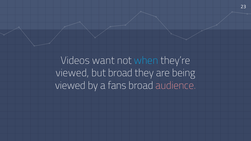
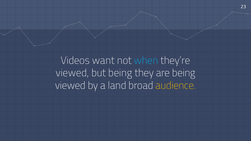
but broad: broad -> being
fans: fans -> land
audience colour: pink -> yellow
